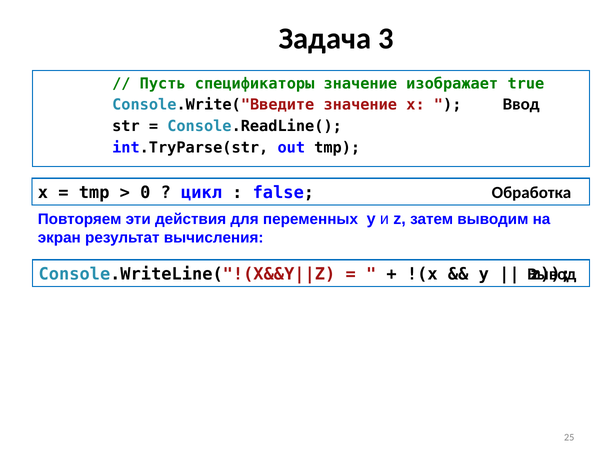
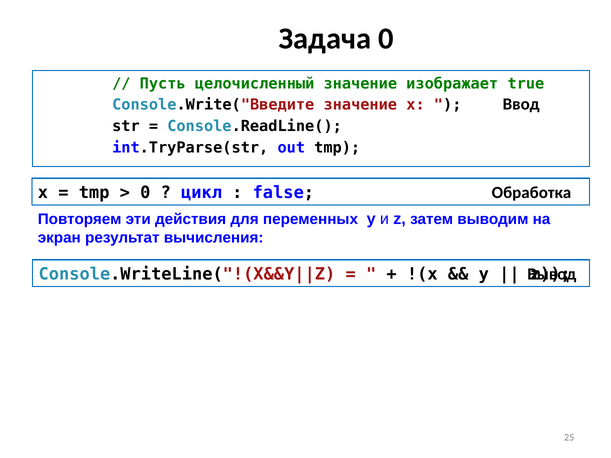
Задача 3: 3 -> 0
спецификаторы: спецификаторы -> целочисленный
